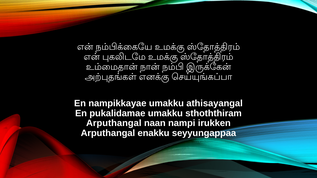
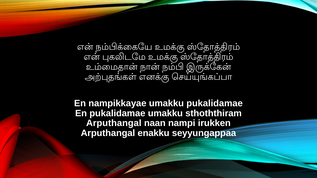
umakku athisayangal: athisayangal -> pukalidamae
